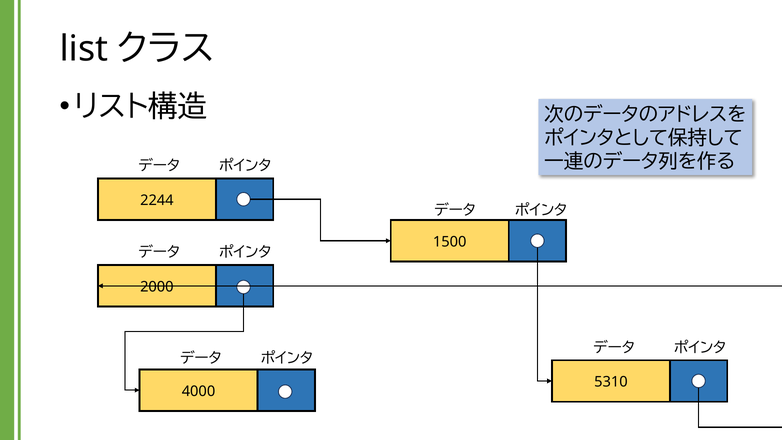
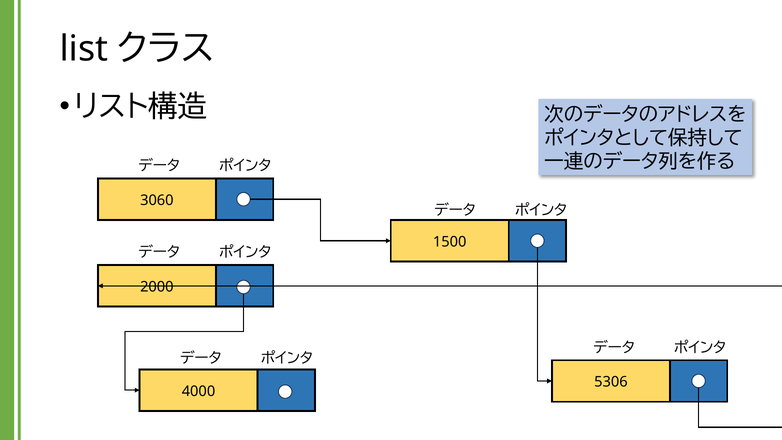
2244: 2244 -> 3060
5310: 5310 -> 5306
